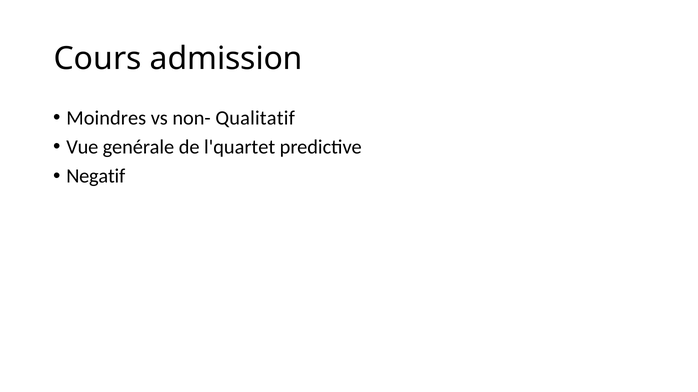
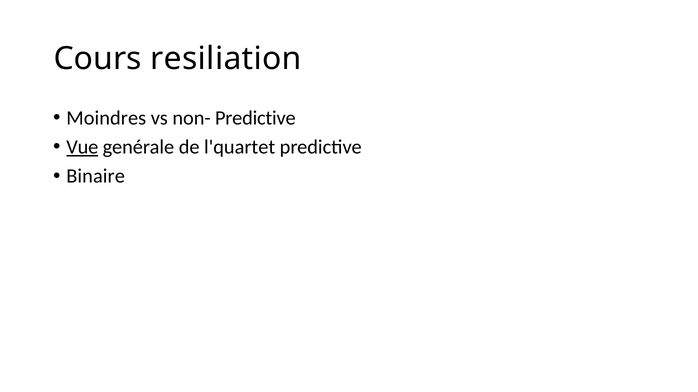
admission: admission -> resiliation
non- Qualitatif: Qualitatif -> Predictive
Vue underline: none -> present
Negatif: Negatif -> Binaire
